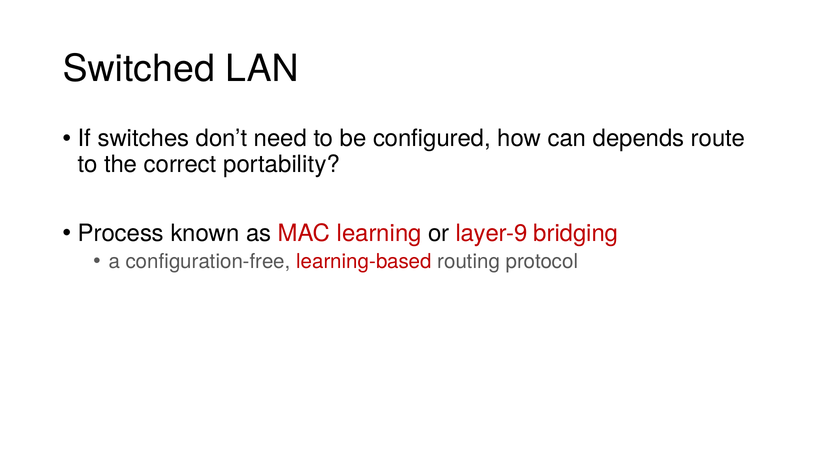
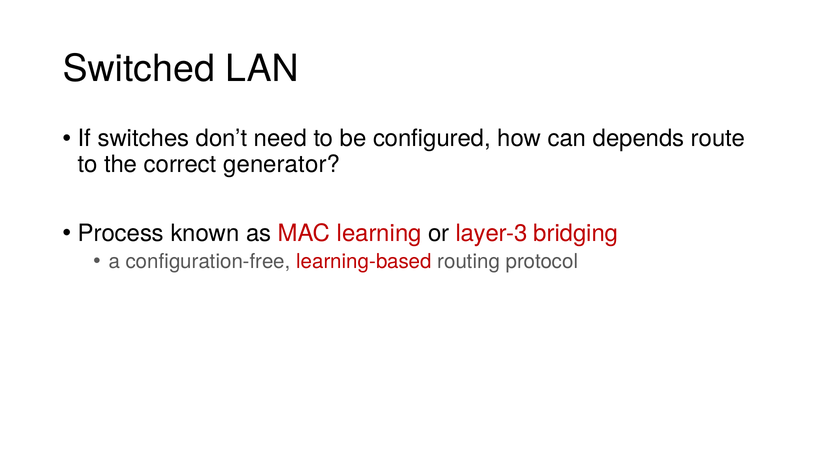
portability: portability -> generator
layer-9: layer-9 -> layer-3
